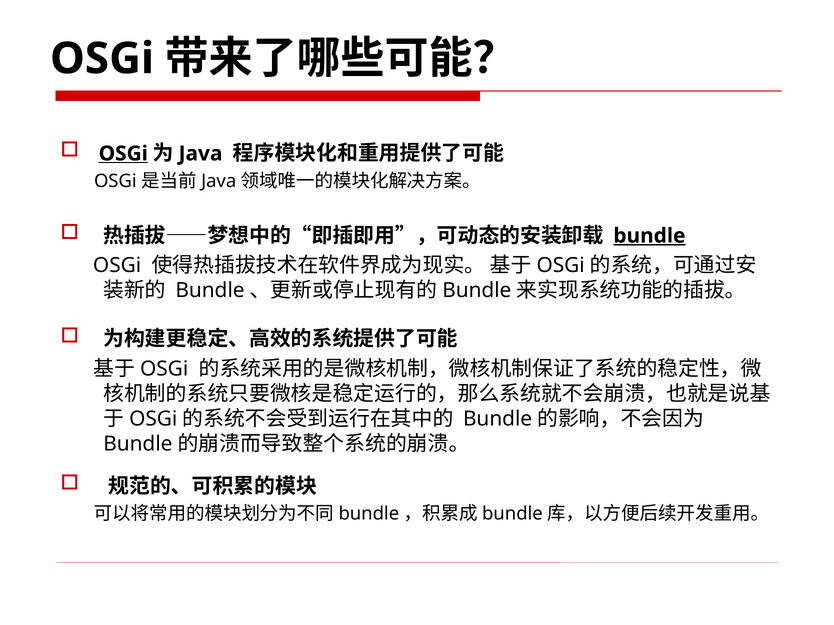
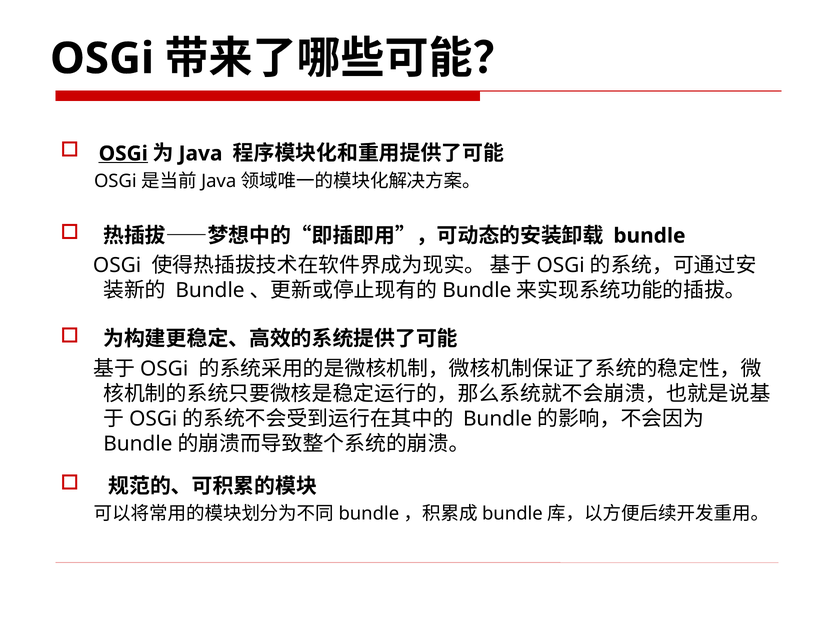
bundle underline: present -> none
